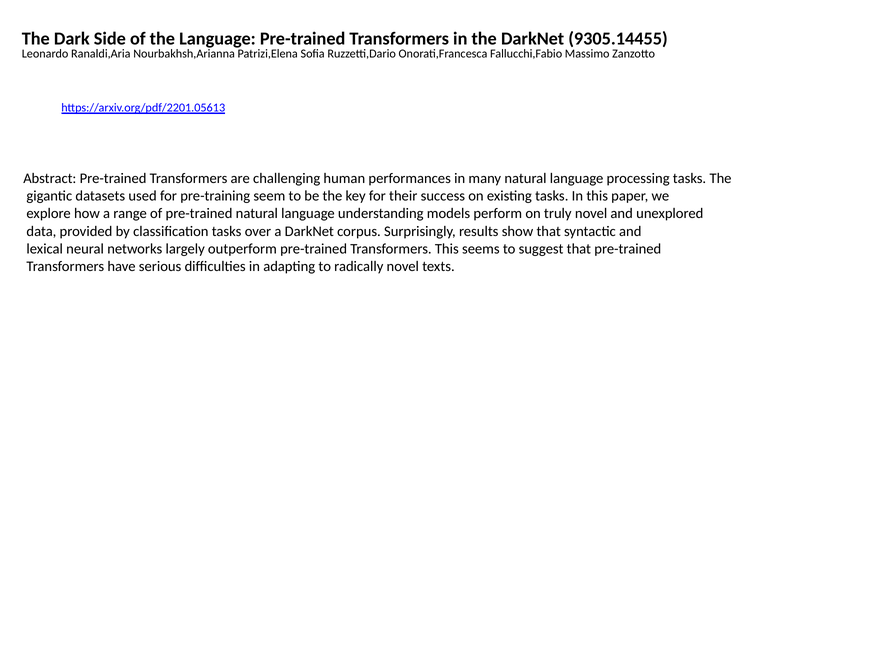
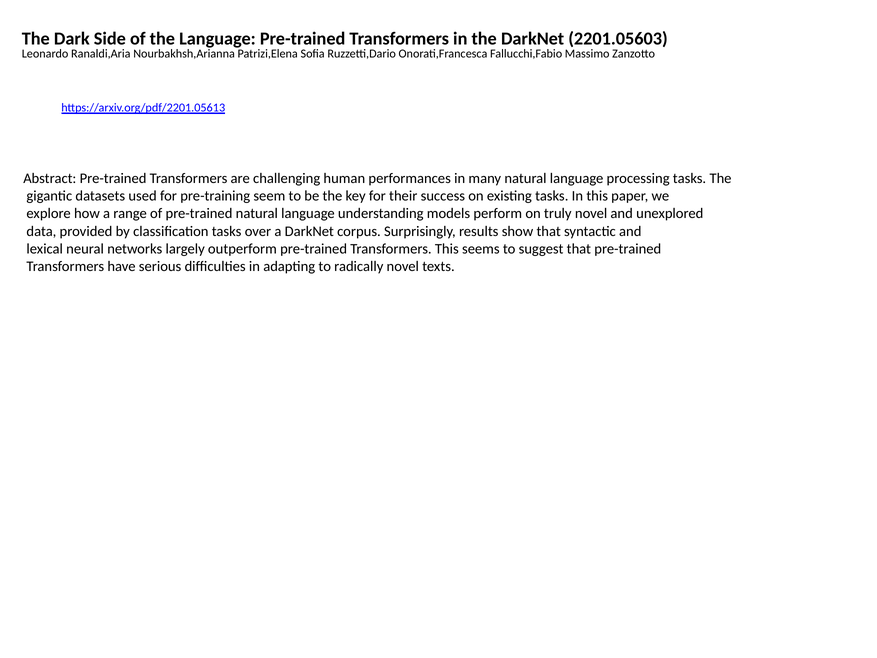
9305.14455: 9305.14455 -> 2201.05603
